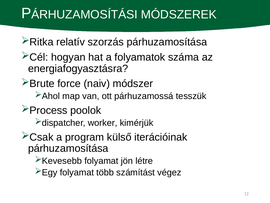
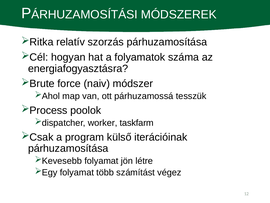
kimérjük: kimérjük -> taskfarm
